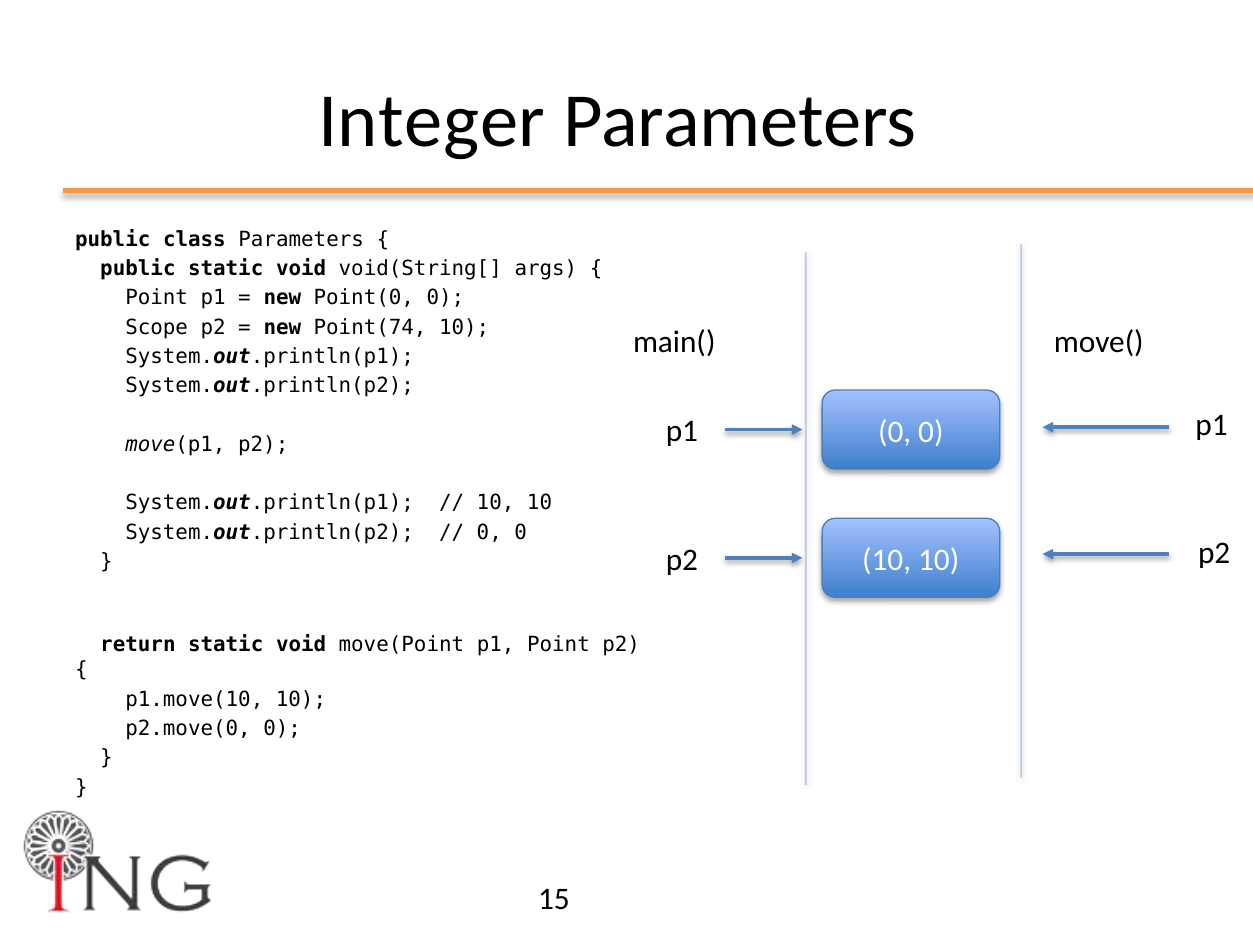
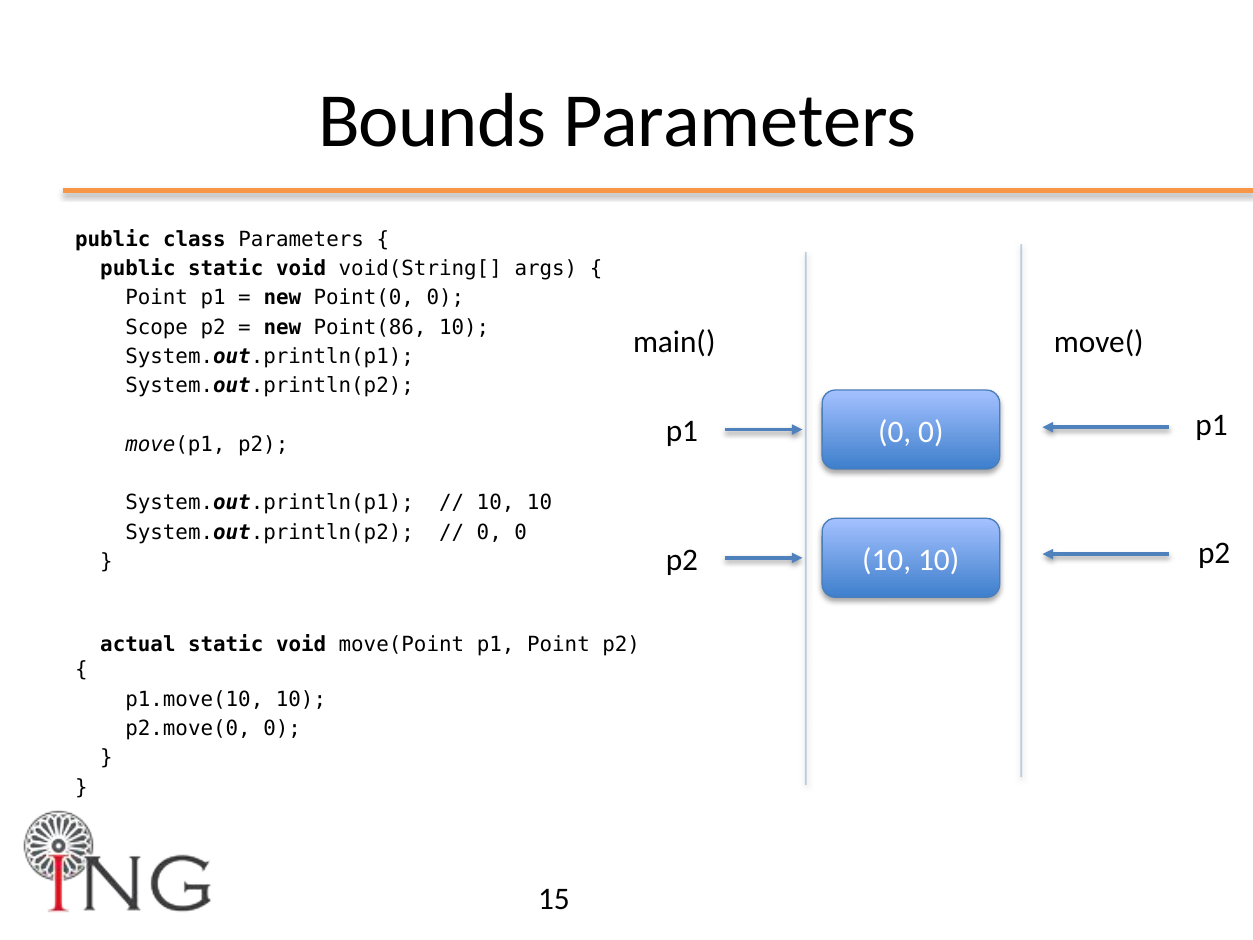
Integer: Integer -> Bounds
Point(74: Point(74 -> Point(86
return: return -> actual
